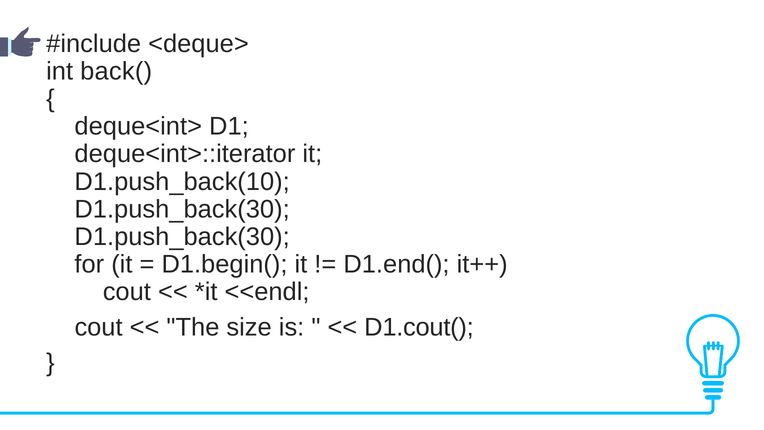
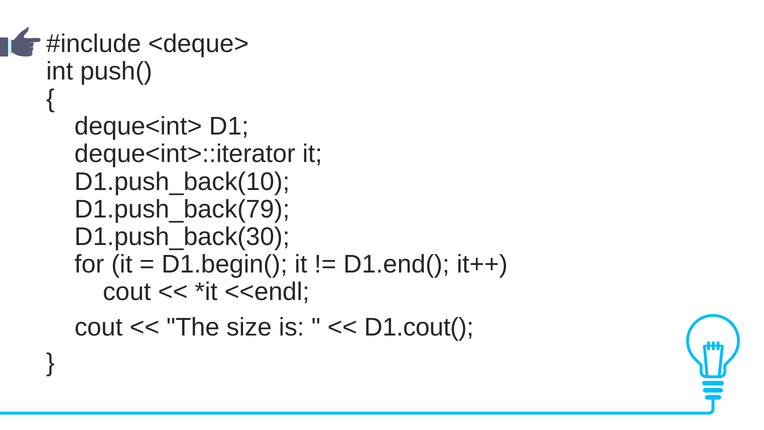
back(: back( -> push(
D1.push_back(30 at (182, 209): D1.push_back(30 -> D1.push_back(79
